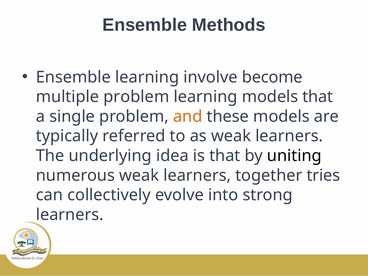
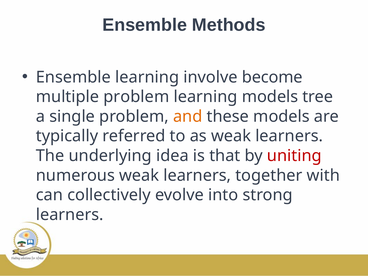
models that: that -> tree
uniting colour: black -> red
tries: tries -> with
